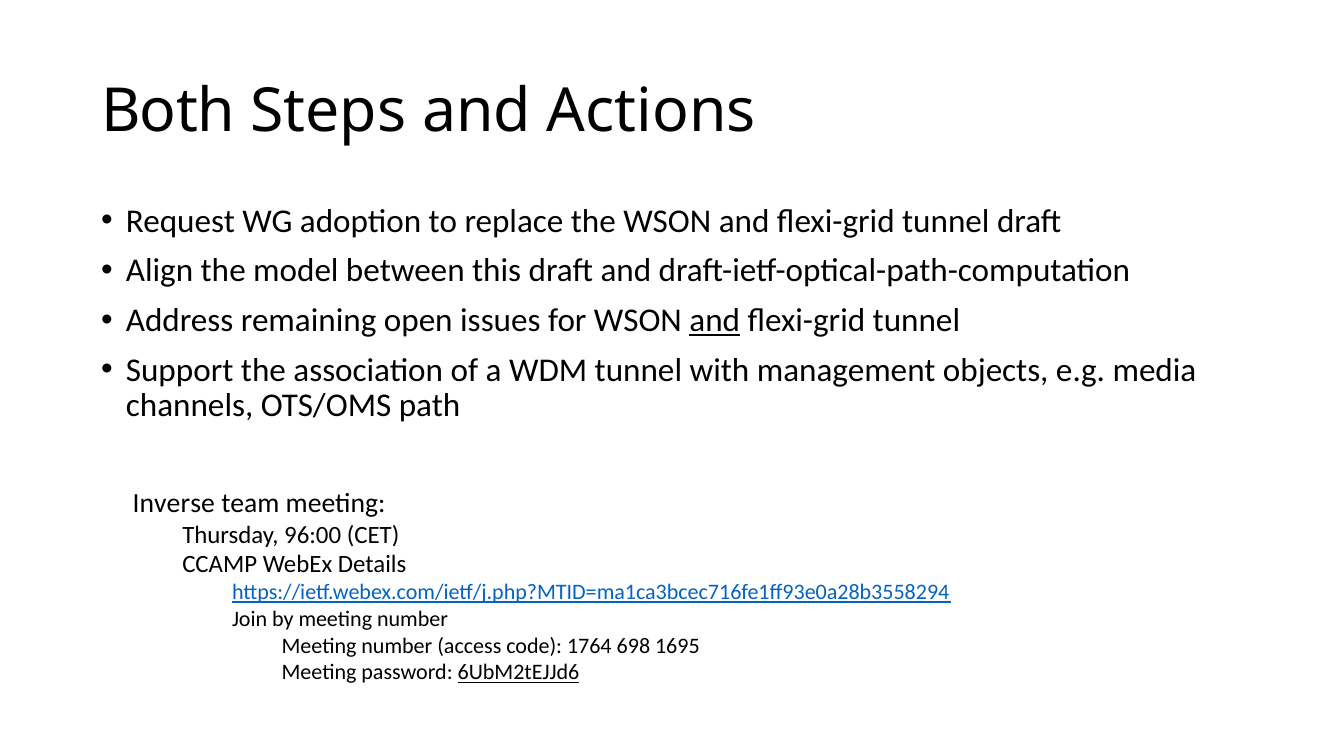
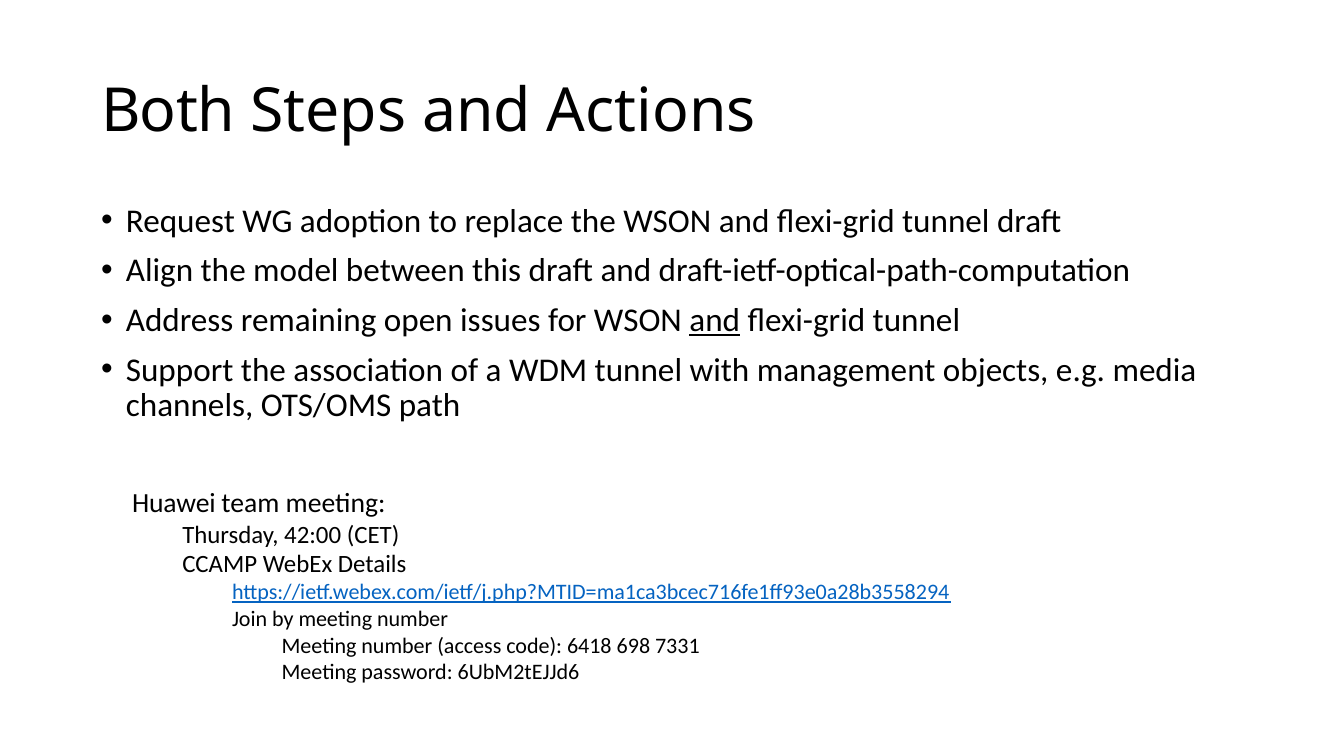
Inverse: Inverse -> Huawei
96:00: 96:00 -> 42:00
1764: 1764 -> 6418
1695: 1695 -> 7331
6UbM2tEJJd6 underline: present -> none
